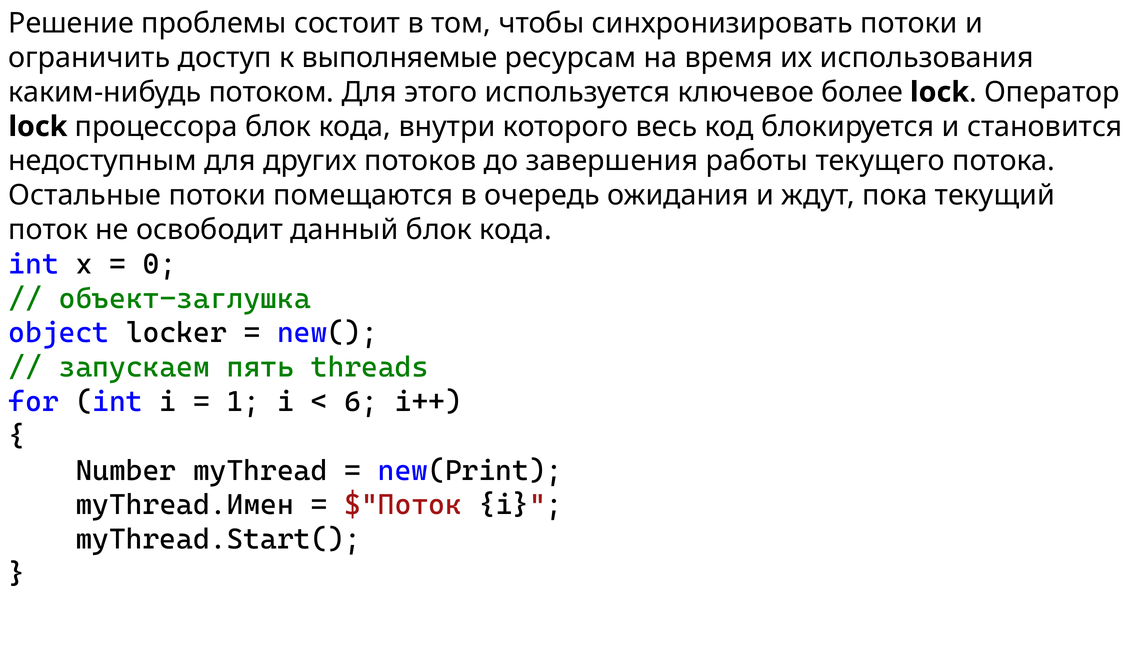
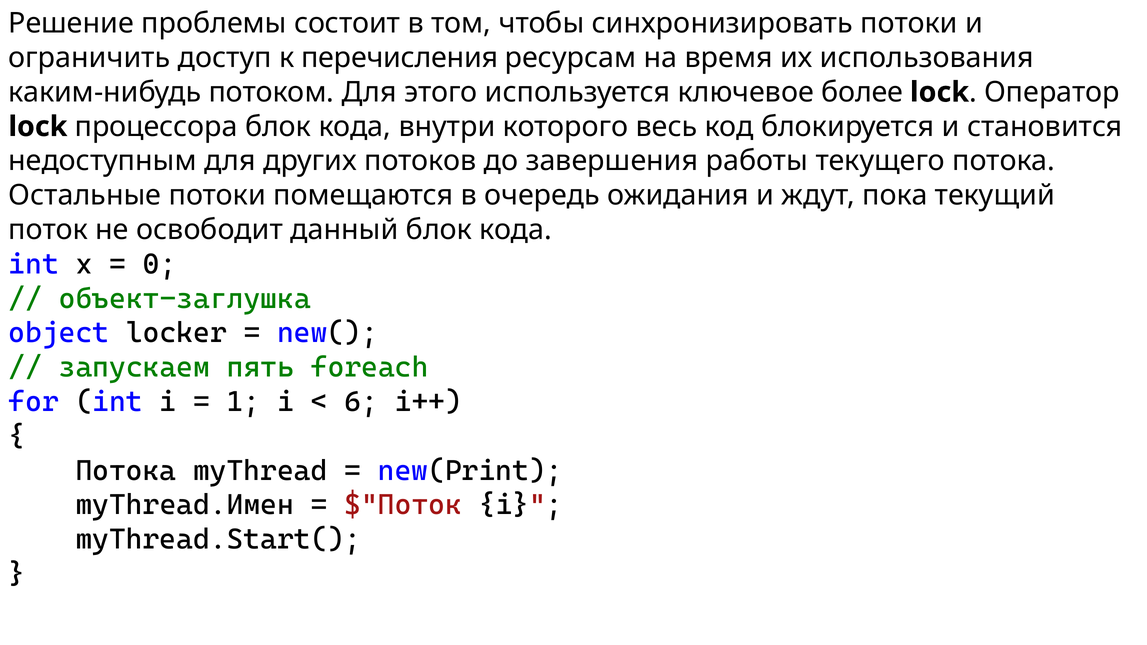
выполняемые: выполняемые -> перечисления
threads: threads -> foreach
Number at (126, 471): Number -> Потока
